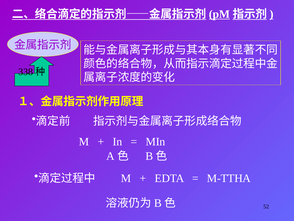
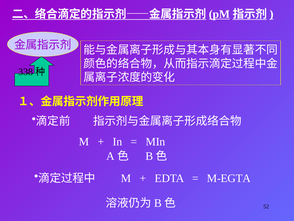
M-TTHA: M-TTHA -> M-EGTA
